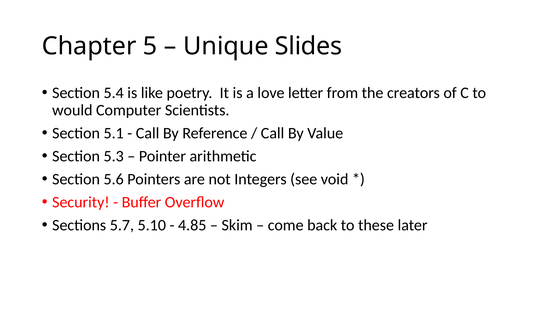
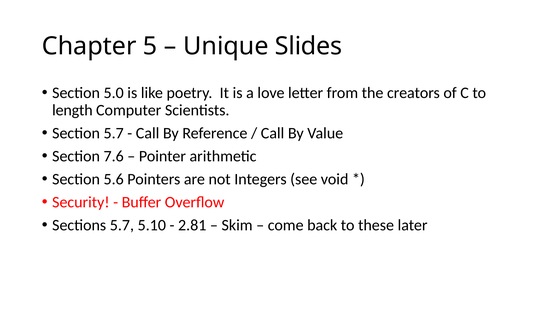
5.4: 5.4 -> 5.0
would: would -> length
Section 5.1: 5.1 -> 5.7
5.3: 5.3 -> 7.6
4.85: 4.85 -> 2.81
